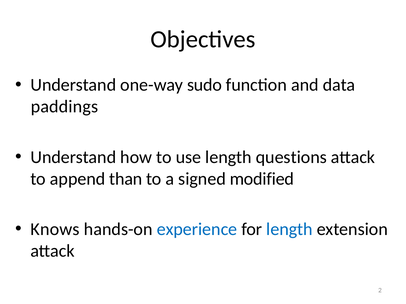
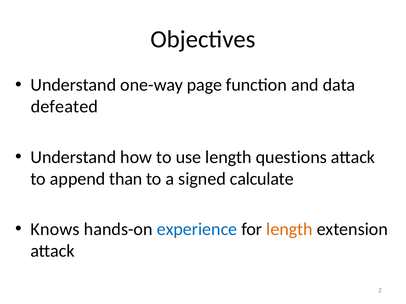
sudo: sudo -> page
paddings: paddings -> defeated
modified: modified -> calculate
length at (290, 230) colour: blue -> orange
